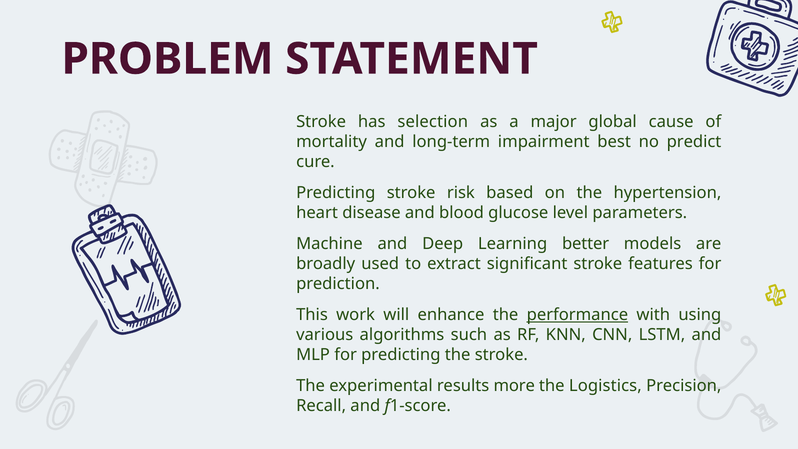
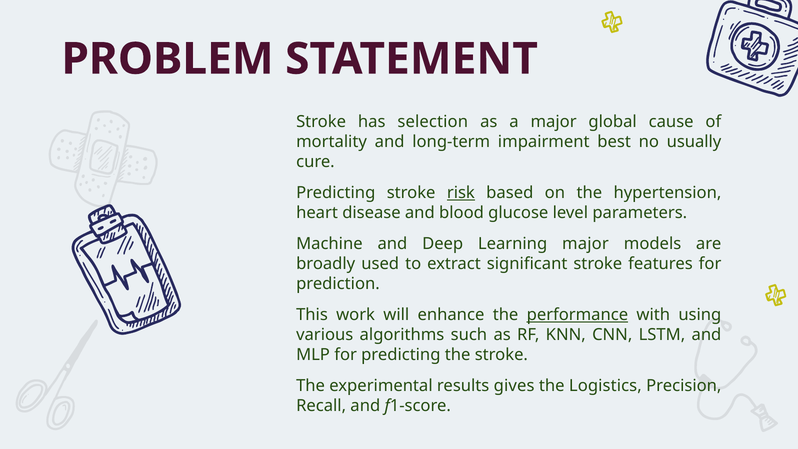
predict: predict -> usually
risk underline: none -> present
Learning better: better -> major
more: more -> gives
